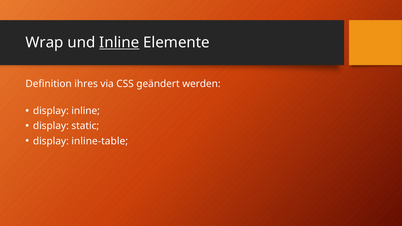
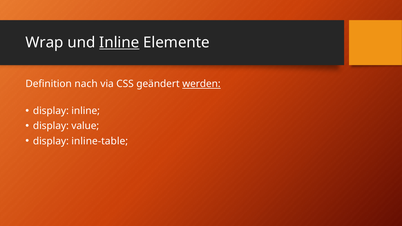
ihres: ihres -> nach
werden underline: none -> present
static: static -> value
